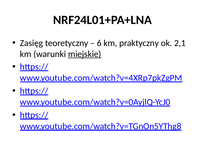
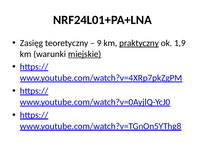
6: 6 -> 9
praktyczny underline: none -> present
2,1: 2,1 -> 1,9
